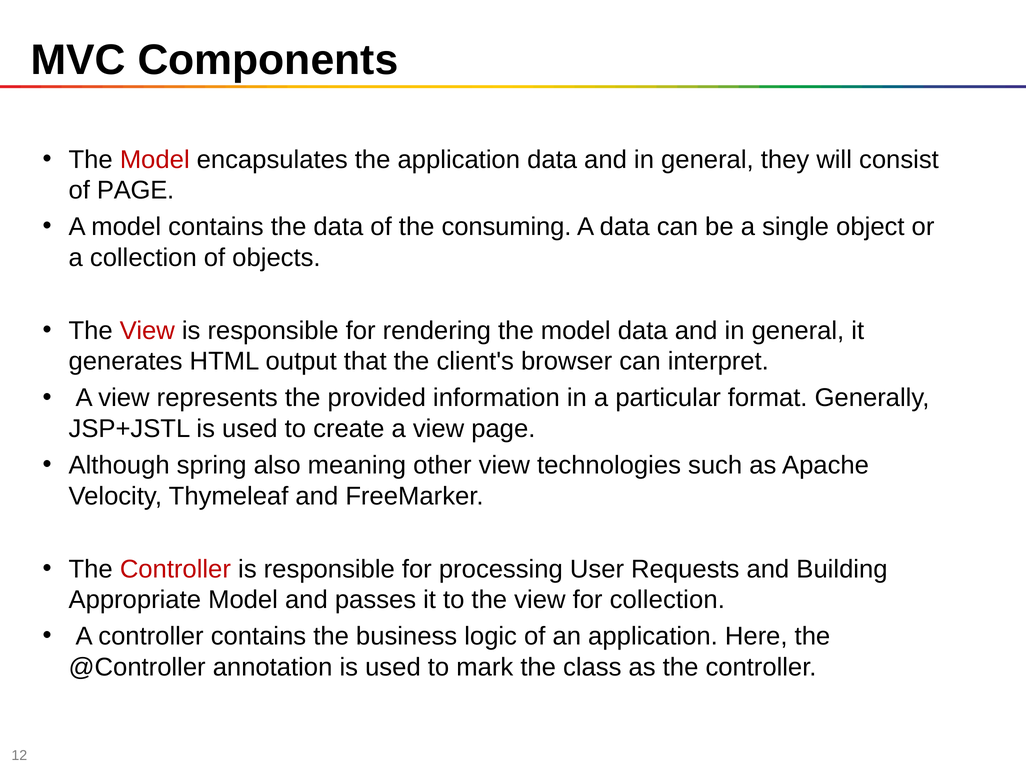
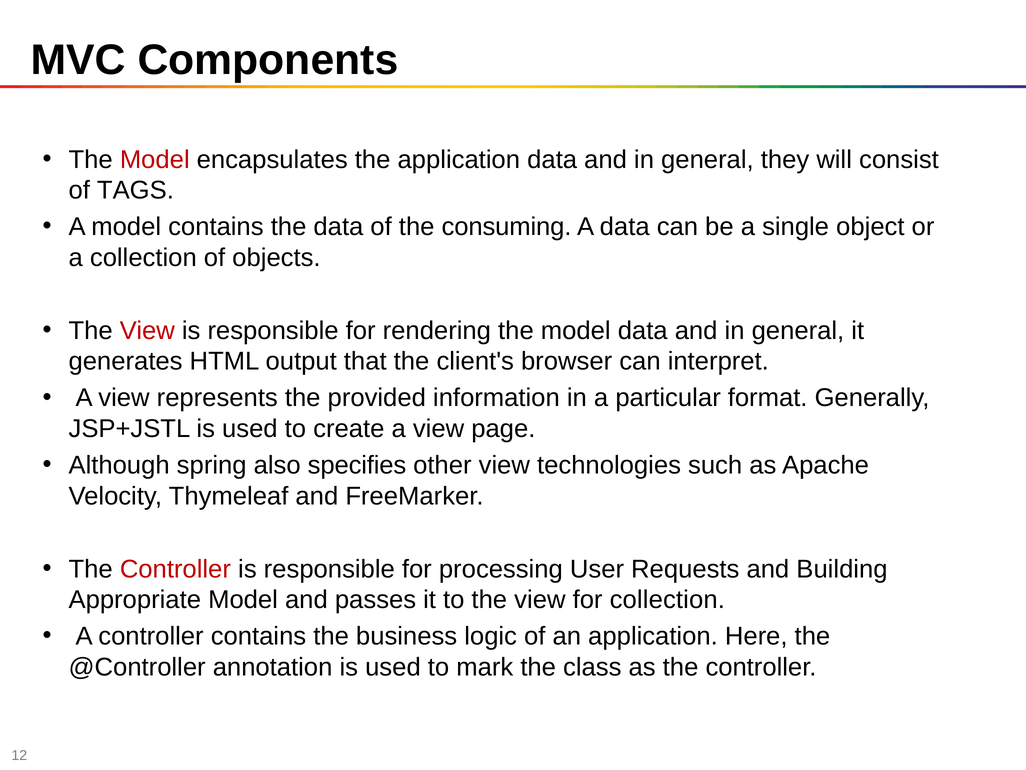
of PAGE: PAGE -> TAGS
meaning: meaning -> specifies
